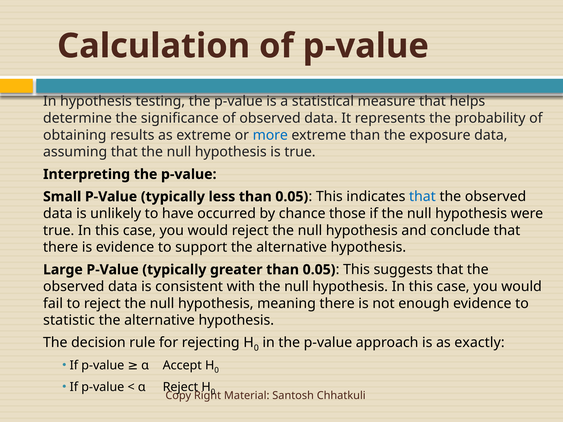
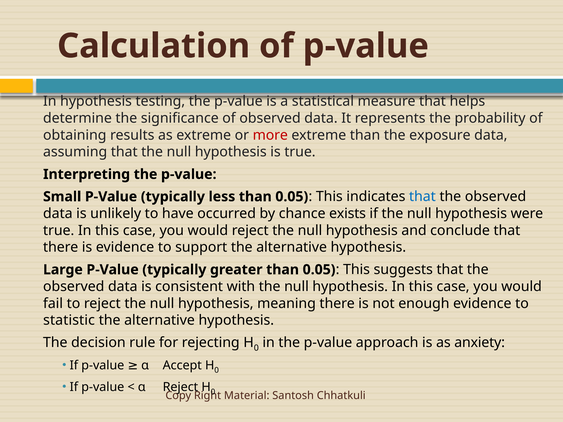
more colour: blue -> red
those: those -> exists
exactly: exactly -> anxiety
